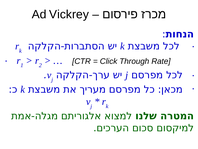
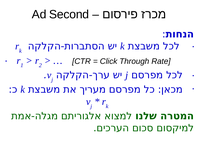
Vickrey: Vickrey -> Second
